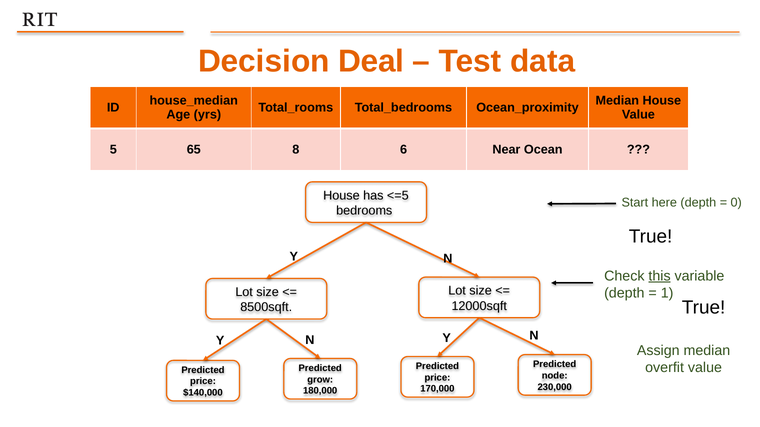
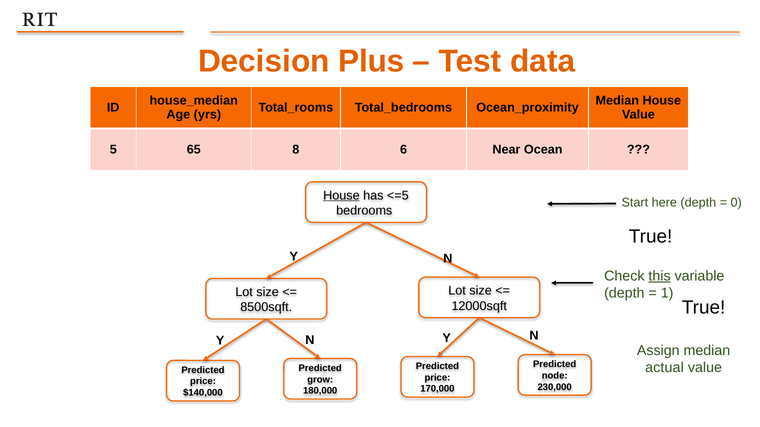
Deal: Deal -> Plus
House at (341, 196) underline: none -> present
overfit: overfit -> actual
